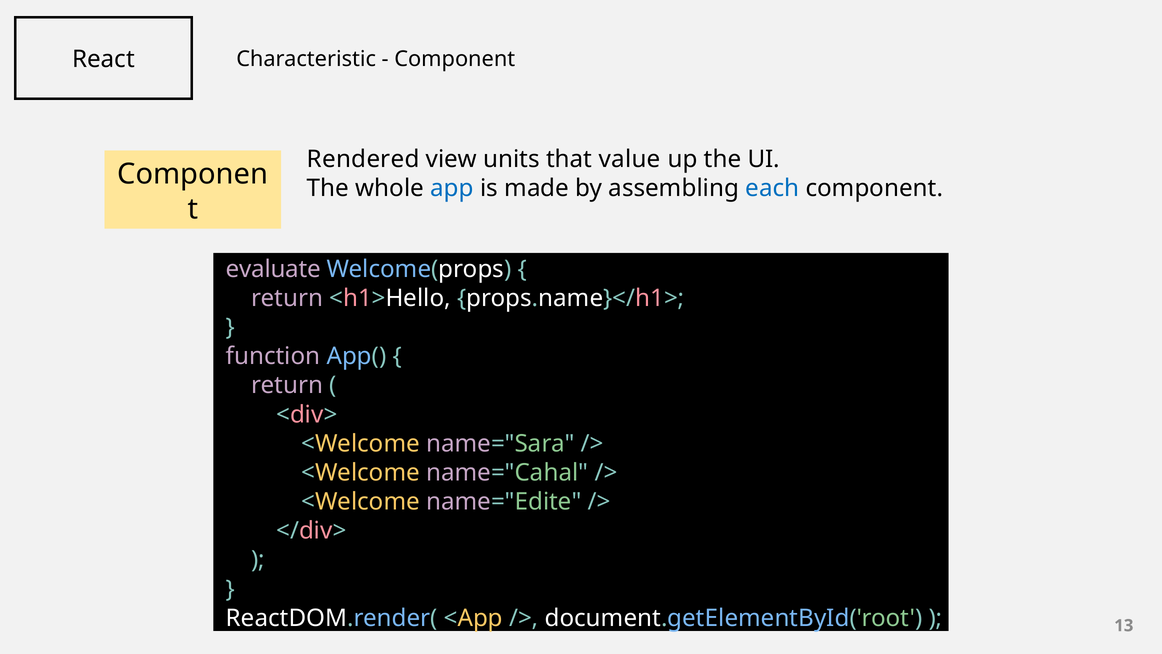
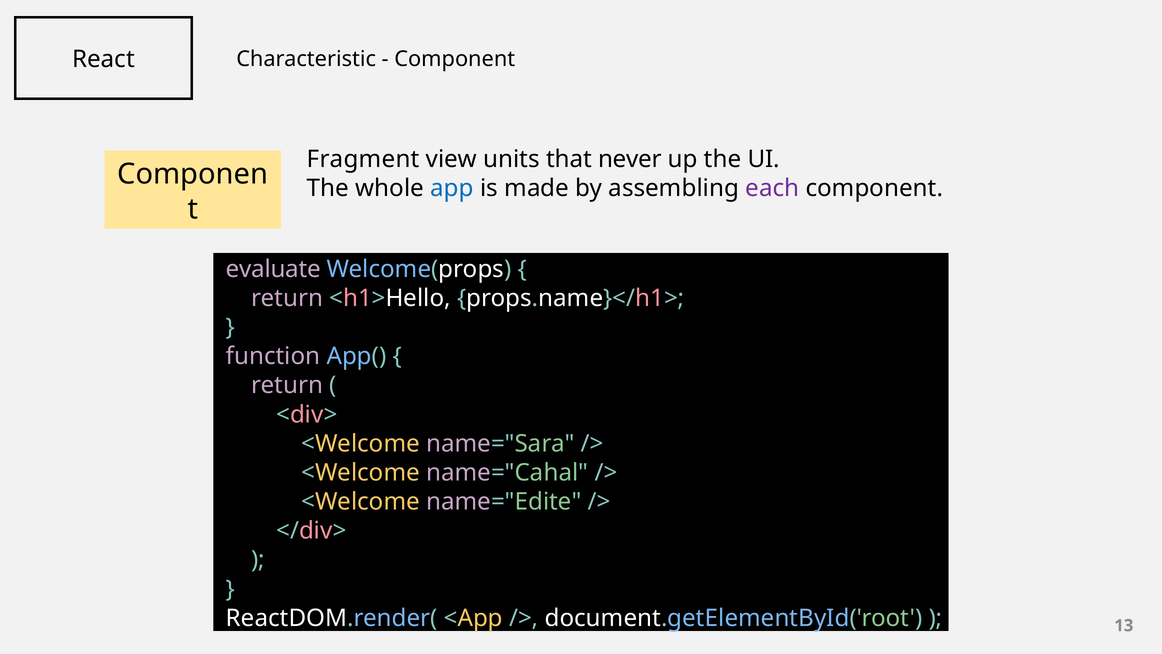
Rendered: Rendered -> Fragment
value: value -> never
each colour: blue -> purple
